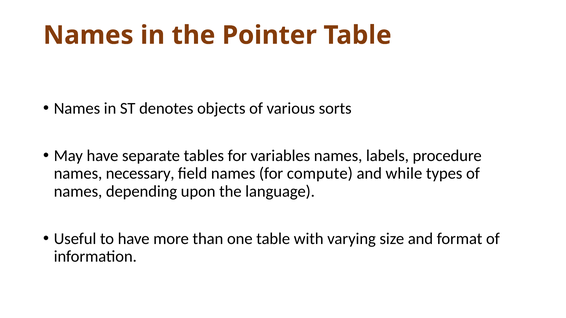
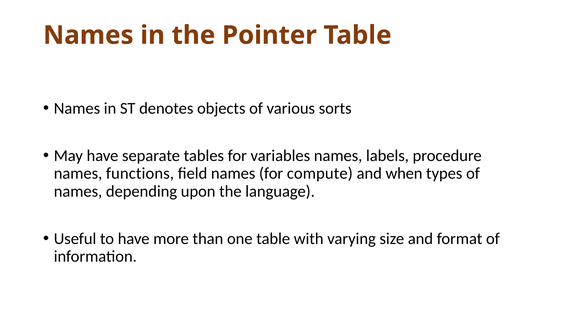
necessary: necessary -> functions
while: while -> when
